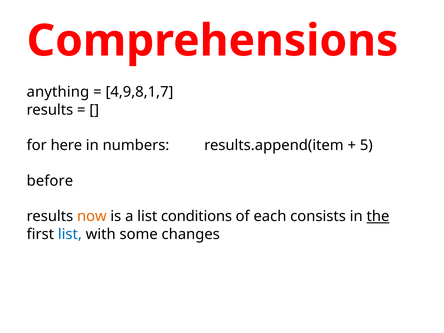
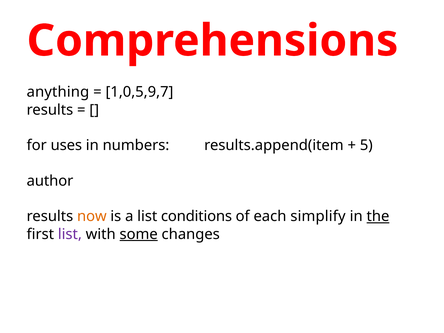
4,9,8,1,7: 4,9,8,1,7 -> 1,0,5,9,7
here: here -> uses
before: before -> author
consists: consists -> simplify
list at (70, 234) colour: blue -> purple
some underline: none -> present
